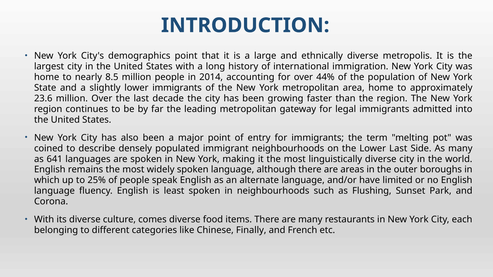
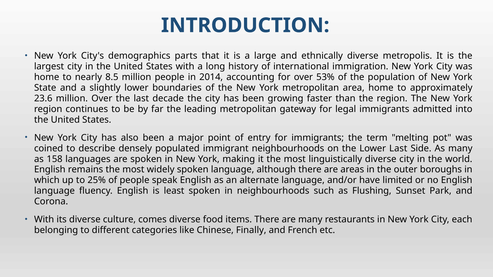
demographics point: point -> parts
44%: 44% -> 53%
lower immigrants: immigrants -> boundaries
641: 641 -> 158
